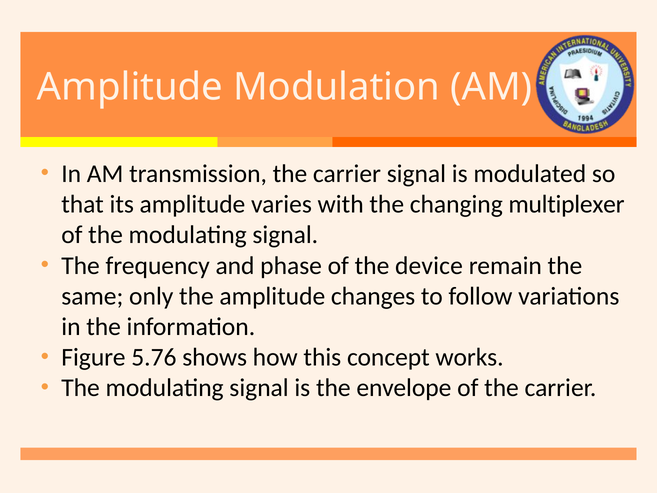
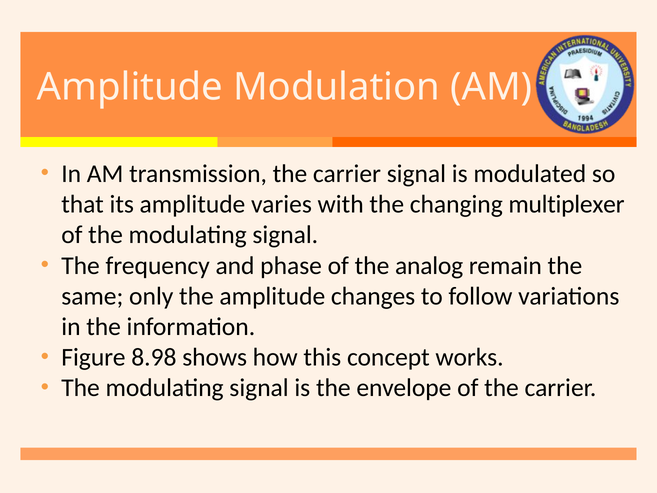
device: device -> analog
5.76: 5.76 -> 8.98
